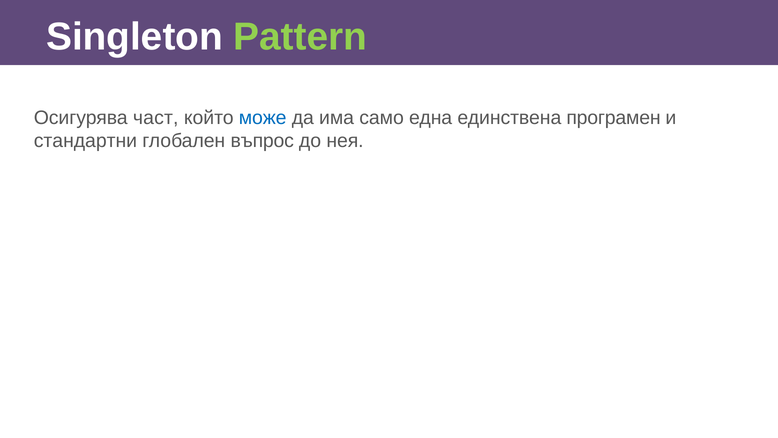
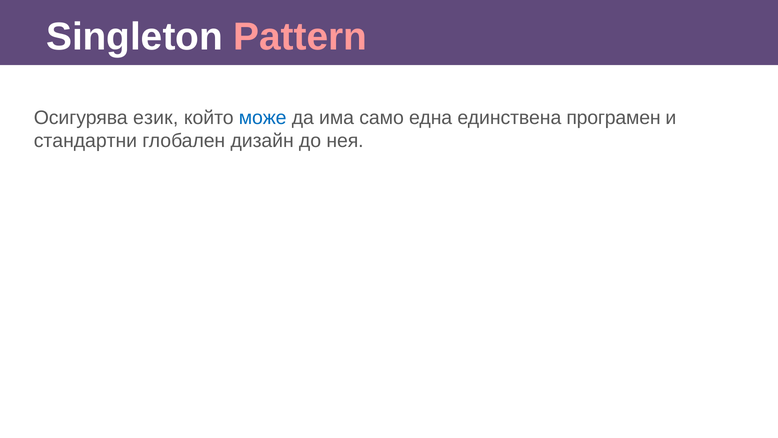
Pattern colour: light green -> pink
част: част -> език
въпрос: въпрос -> дизайн
